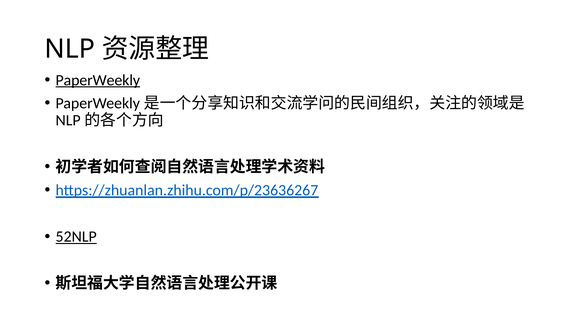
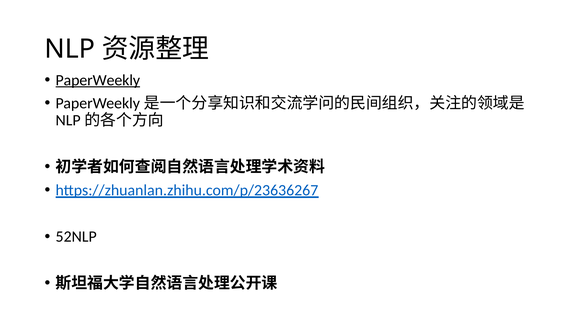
52NLP underline: present -> none
